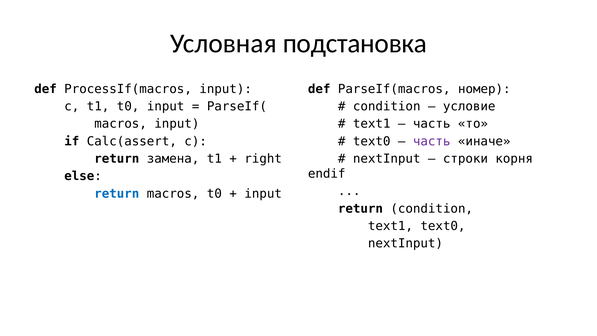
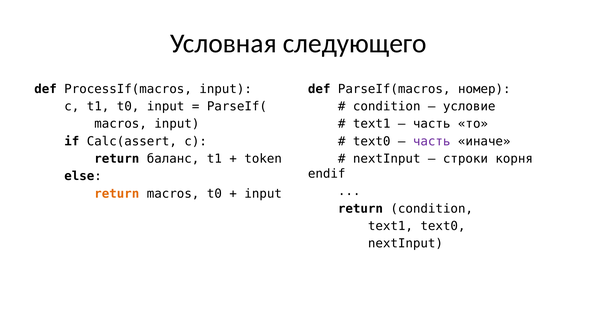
подстановка: подстановка -> следующего
замена: замена -> баланс
right: right -> token
return at (117, 194) colour: blue -> orange
